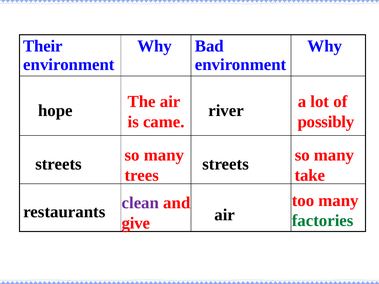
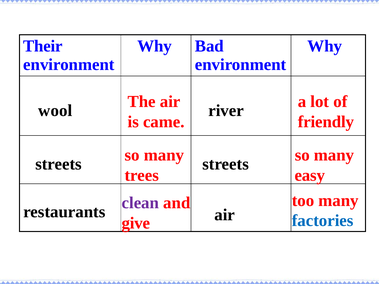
hope: hope -> wool
possibly: possibly -> friendly
take: take -> easy
factories colour: green -> blue
